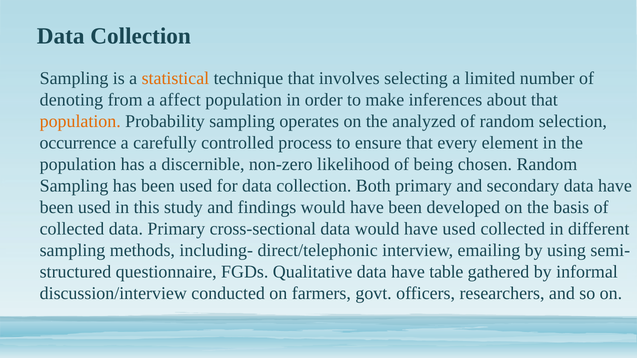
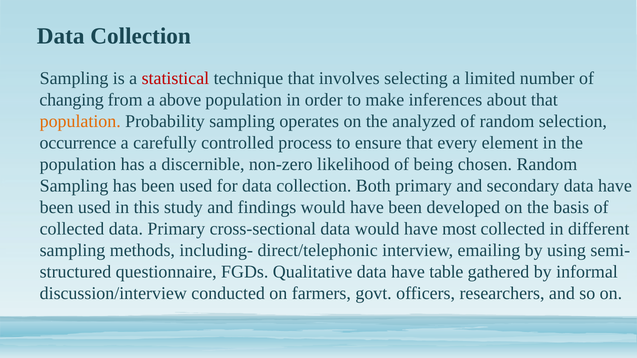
statistical colour: orange -> red
denoting: denoting -> changing
affect: affect -> above
have used: used -> most
